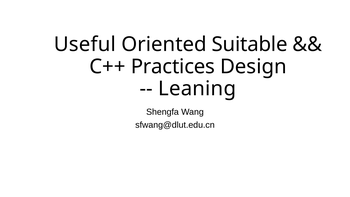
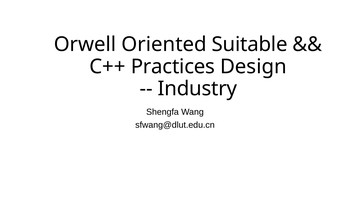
Useful: Useful -> Orwell
Leaning: Leaning -> Industry
